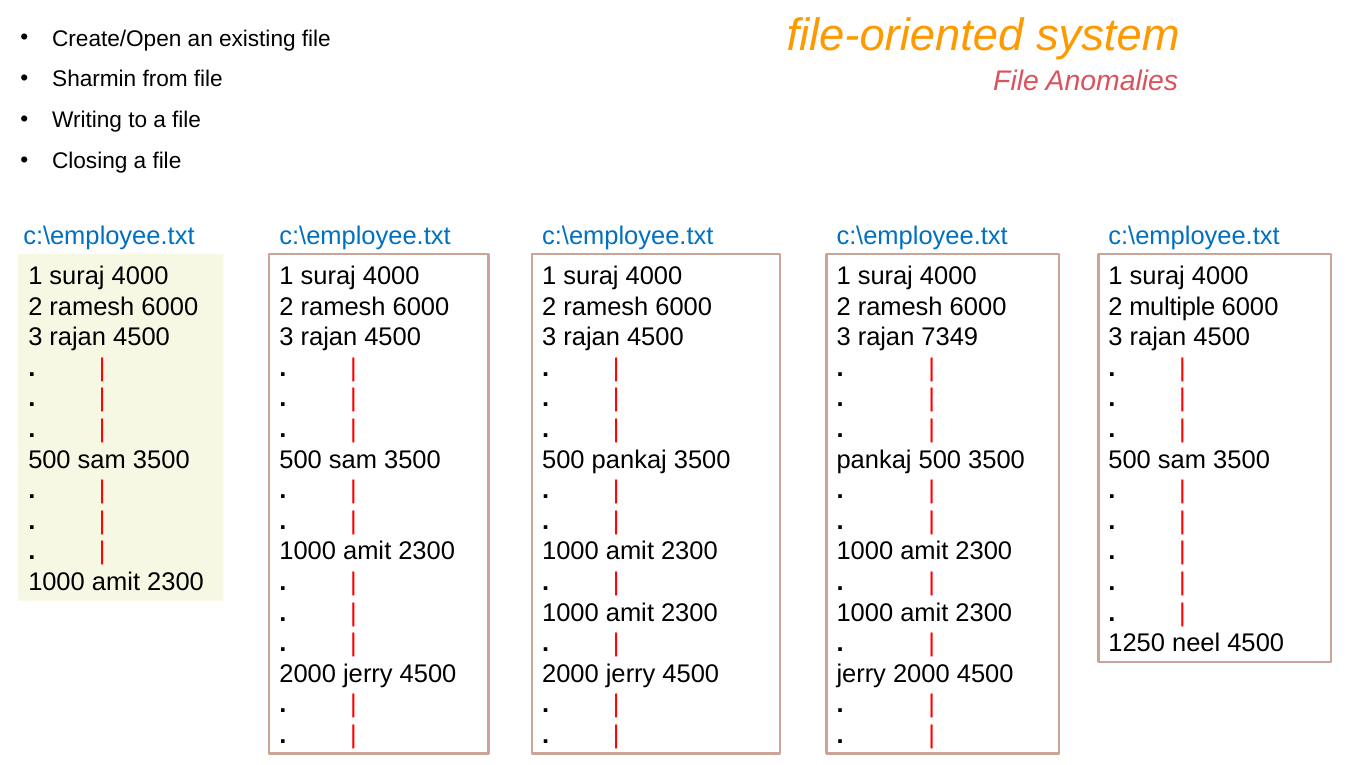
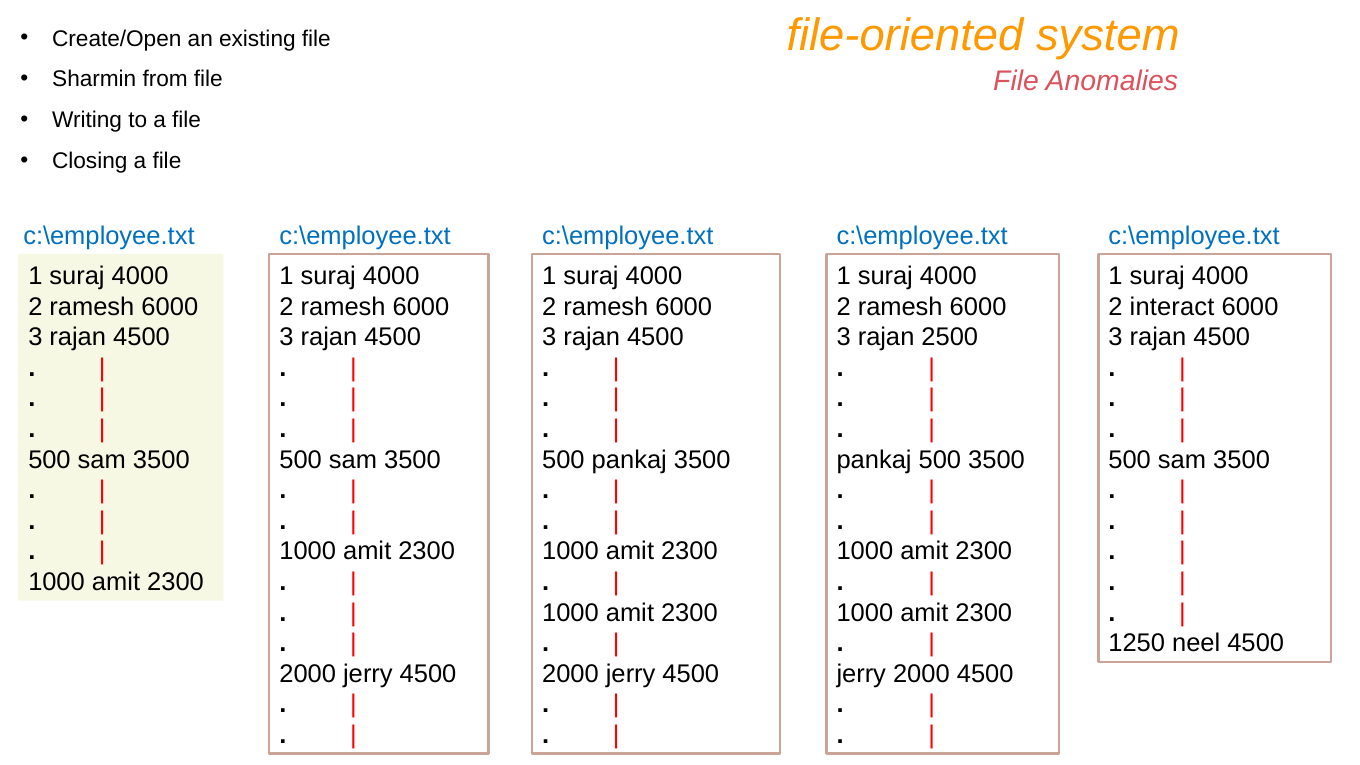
multiple: multiple -> interact
7349: 7349 -> 2500
